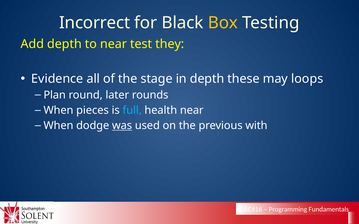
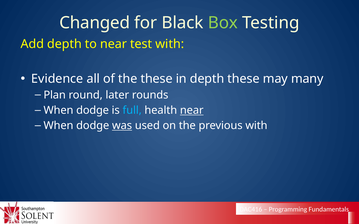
Incorrect: Incorrect -> Changed
Box colour: yellow -> light green
test they: they -> with
the stage: stage -> these
loops: loops -> many
pieces at (93, 110): pieces -> dodge
near at (192, 110) underline: none -> present
